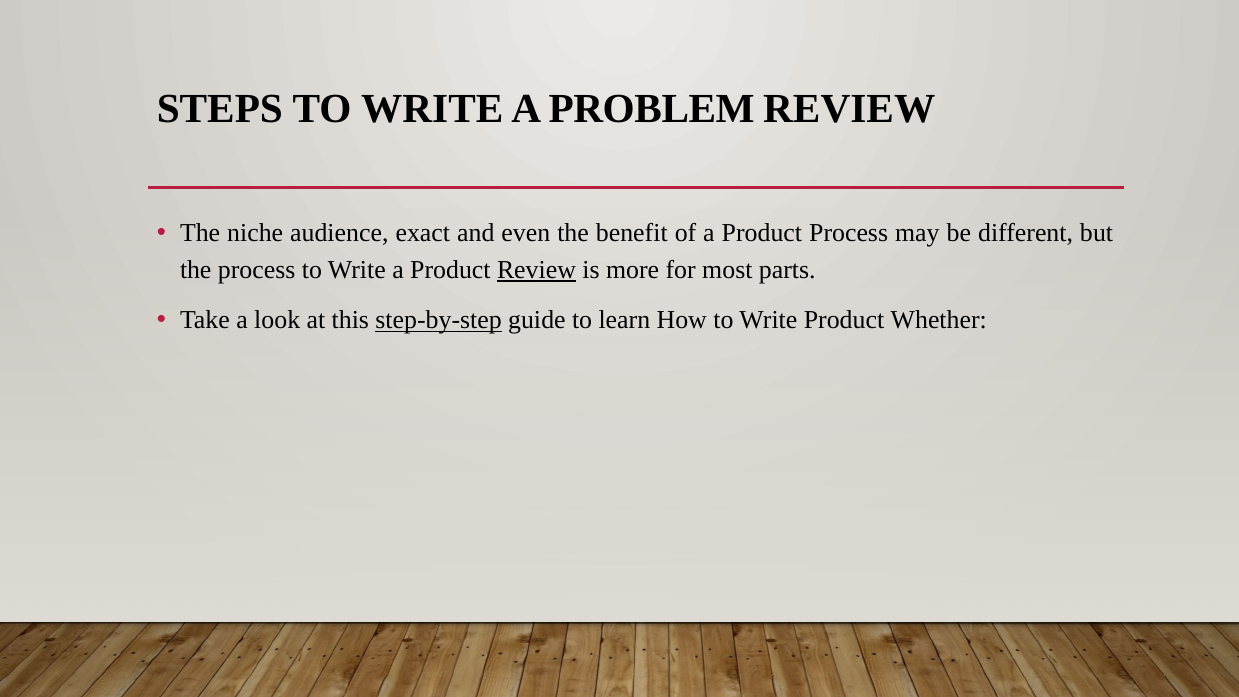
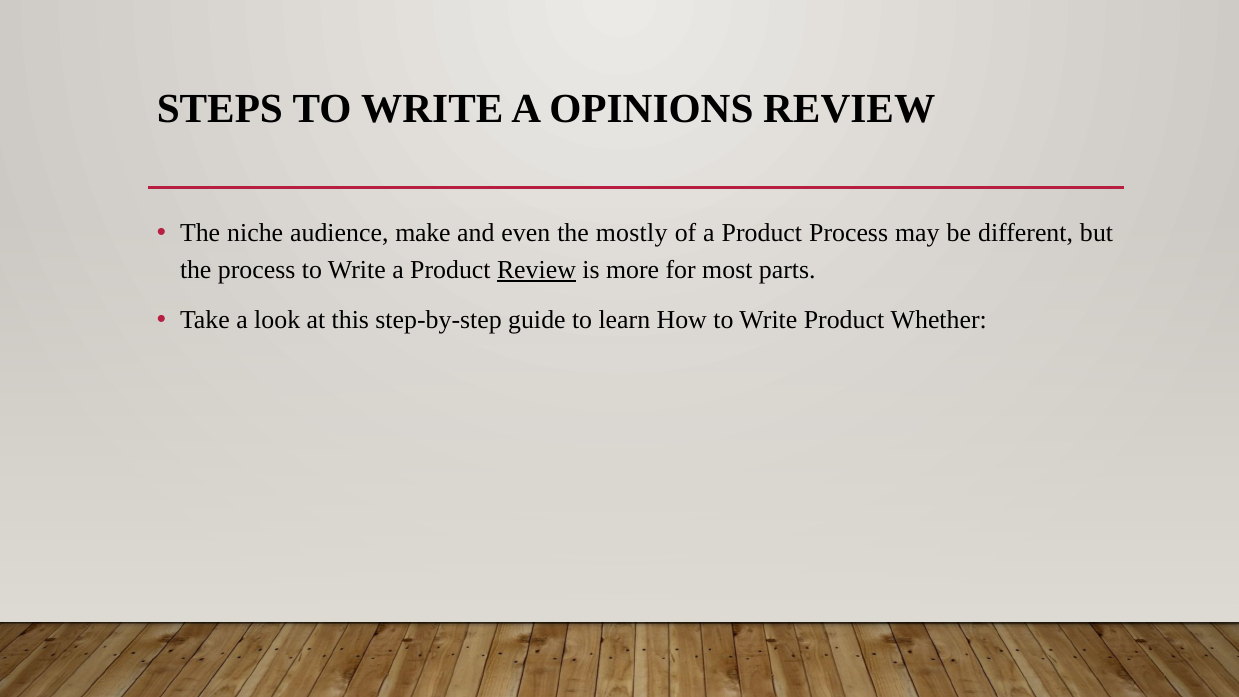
PROBLEM: PROBLEM -> OPINIONS
exact: exact -> make
benefit: benefit -> mostly
step-by-step underline: present -> none
